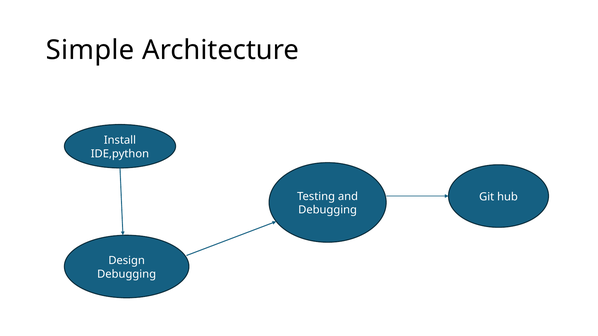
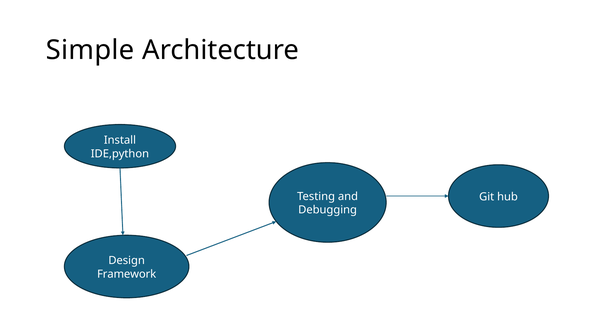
Debugging at (127, 274): Debugging -> Framework
